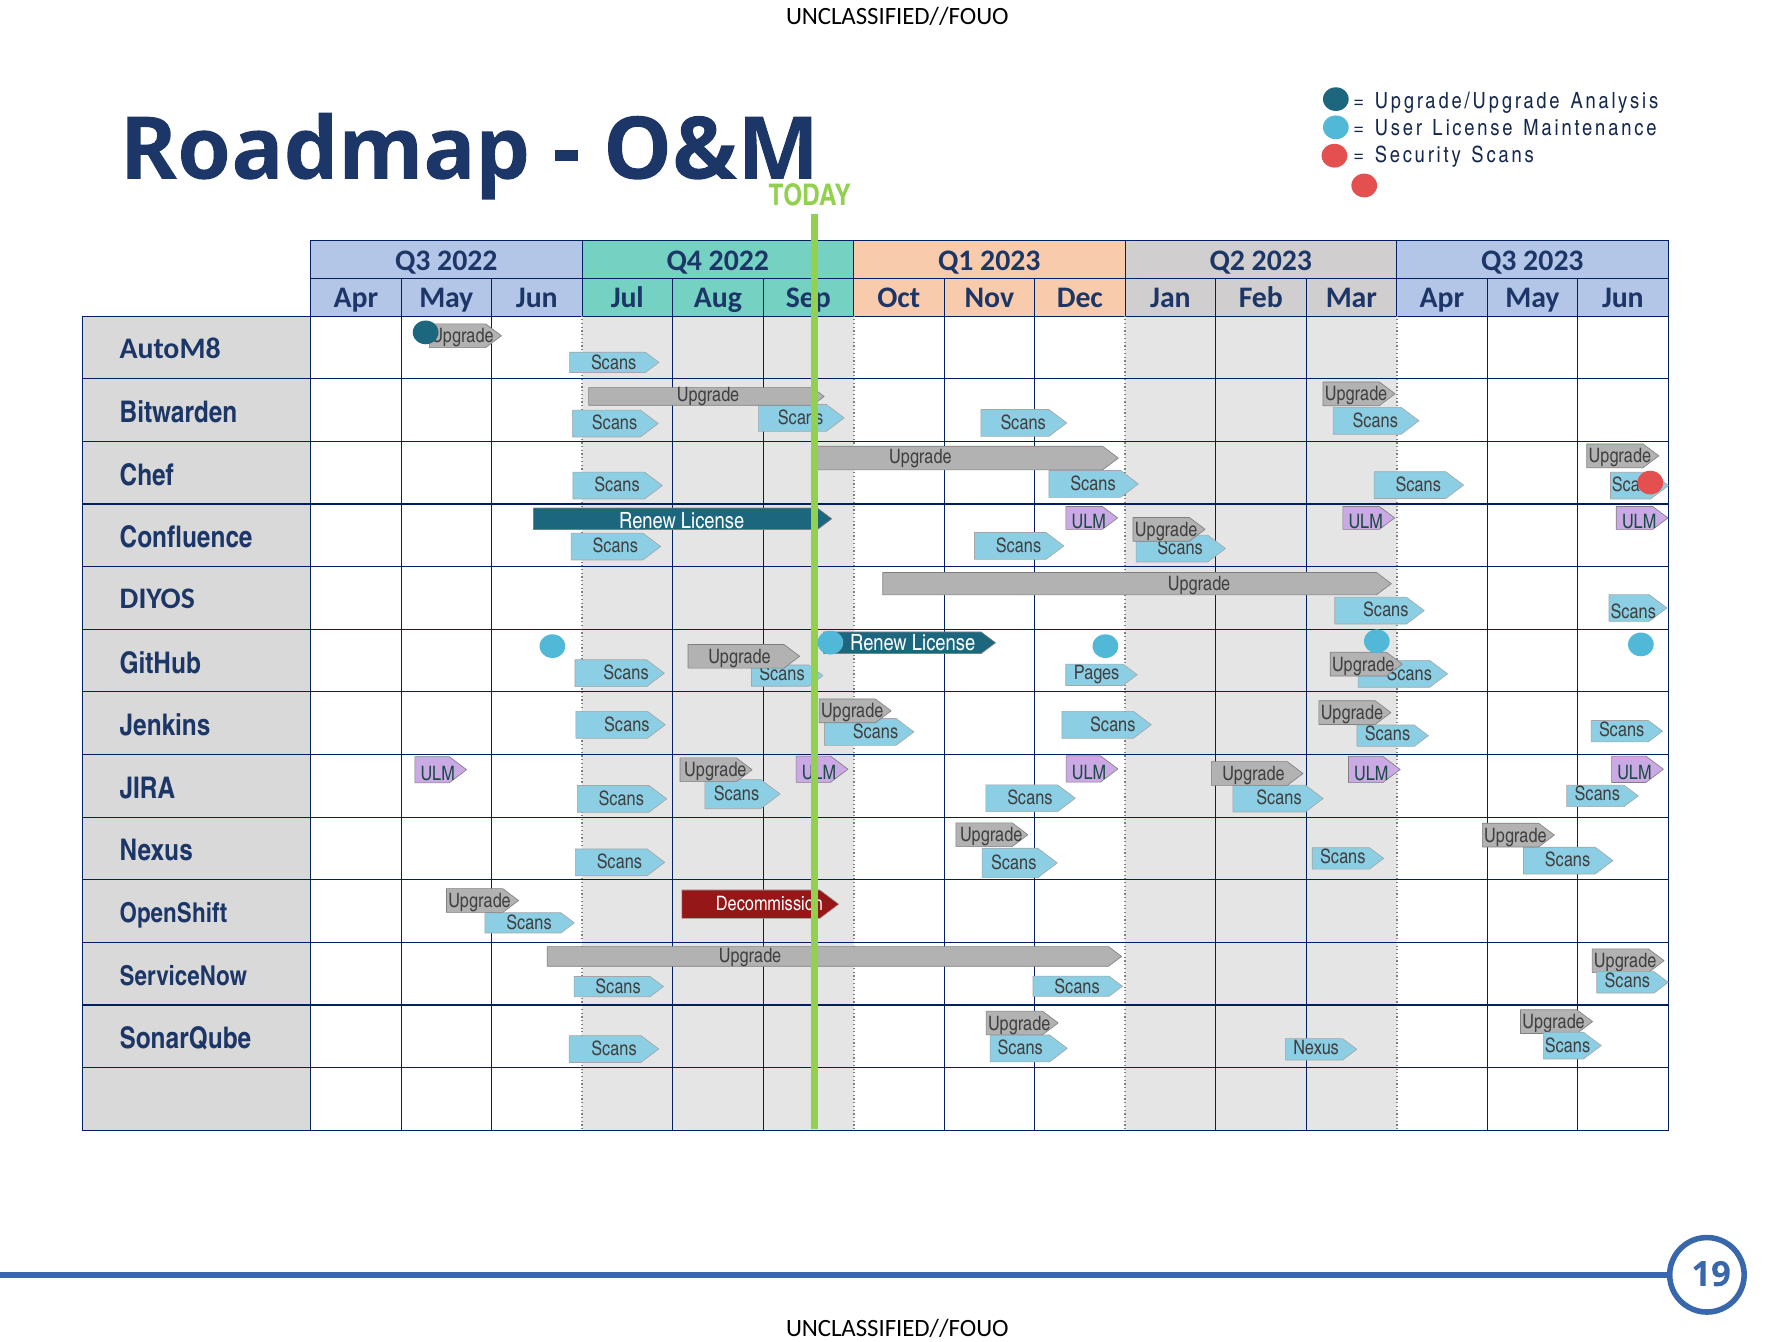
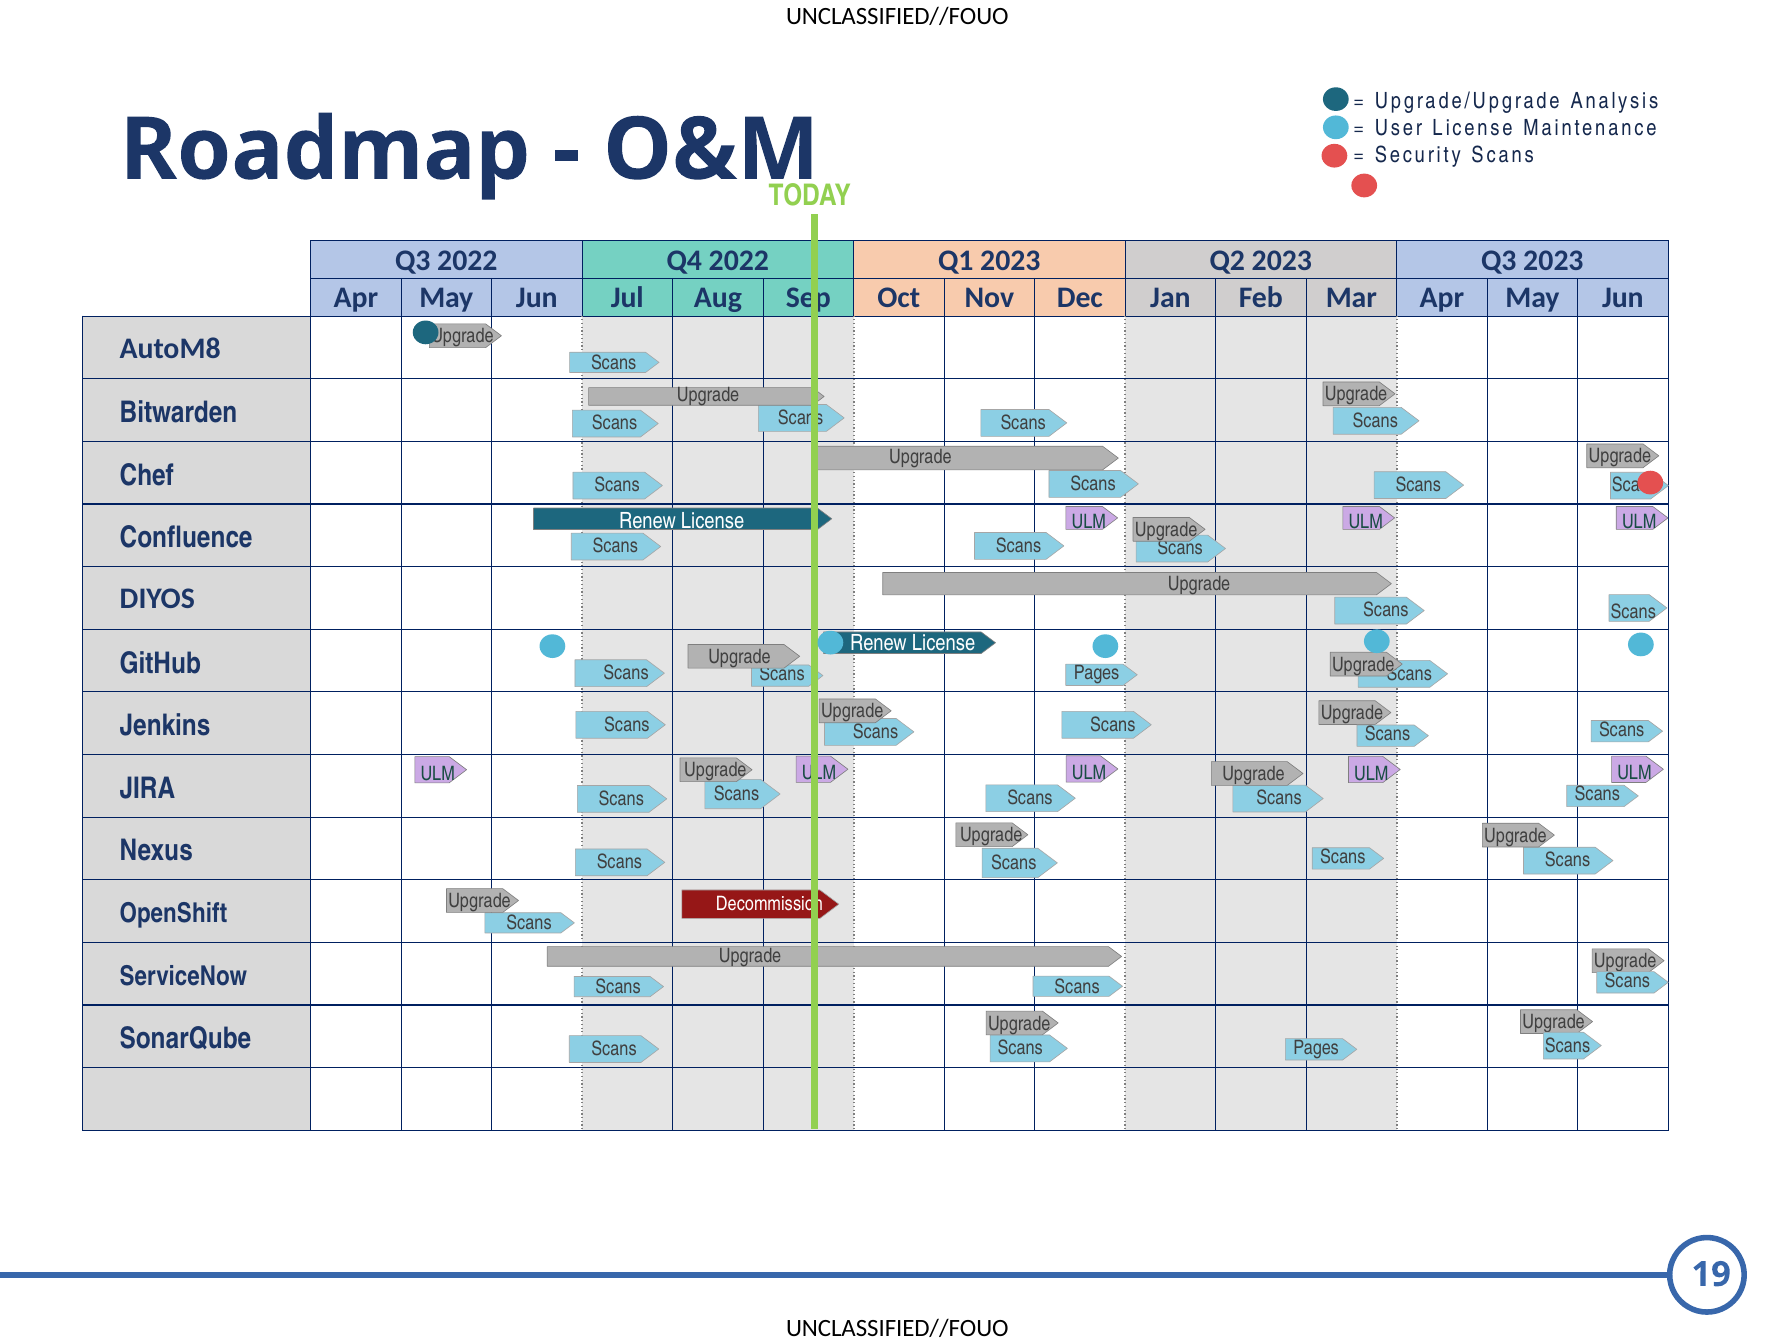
Nexus at (1316, 1047): Nexus -> Pages
